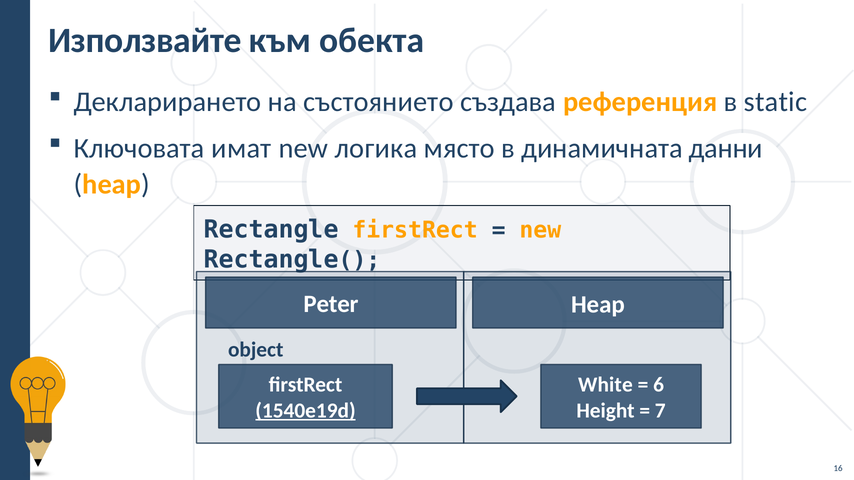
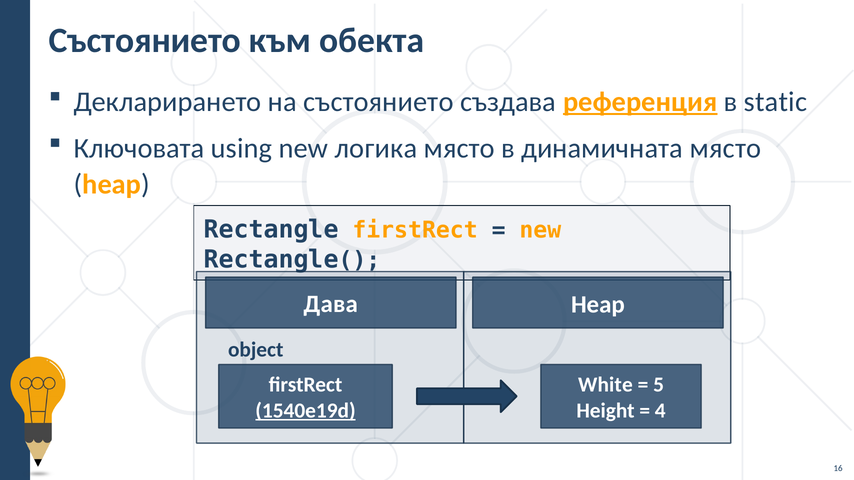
Използвайте at (145, 40): Използвайте -> Състоянието
референция underline: none -> present
имат: имат -> using
динамичната данни: данни -> място
Peter: Peter -> Дава
6: 6 -> 5
7: 7 -> 4
